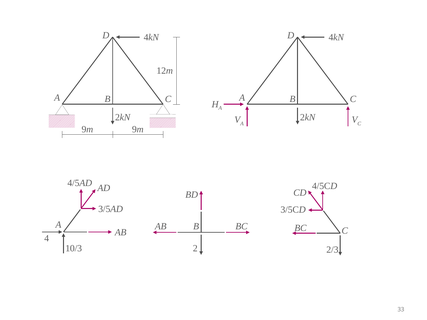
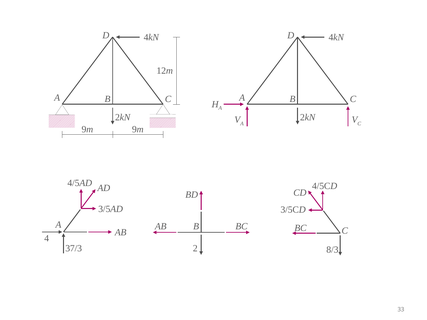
10/3: 10/3 -> 37/3
2/3: 2/3 -> 8/3
